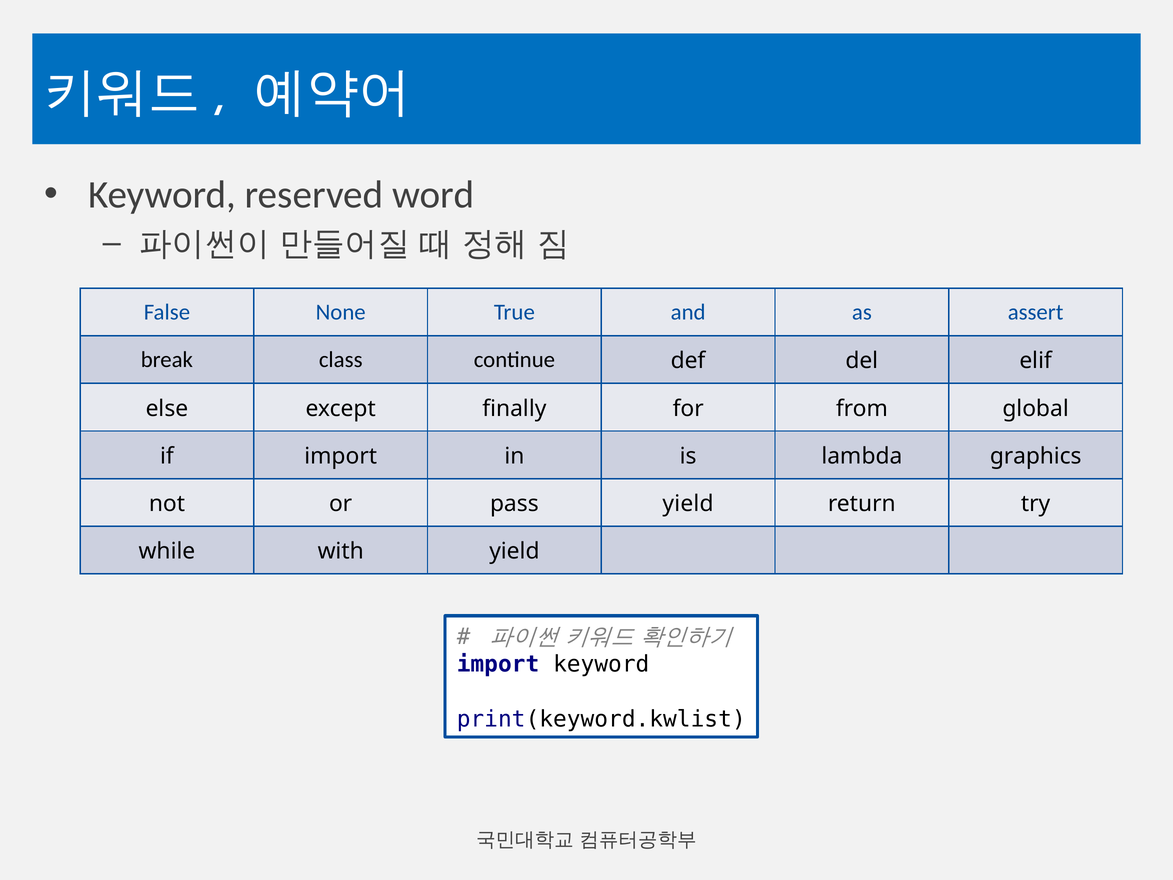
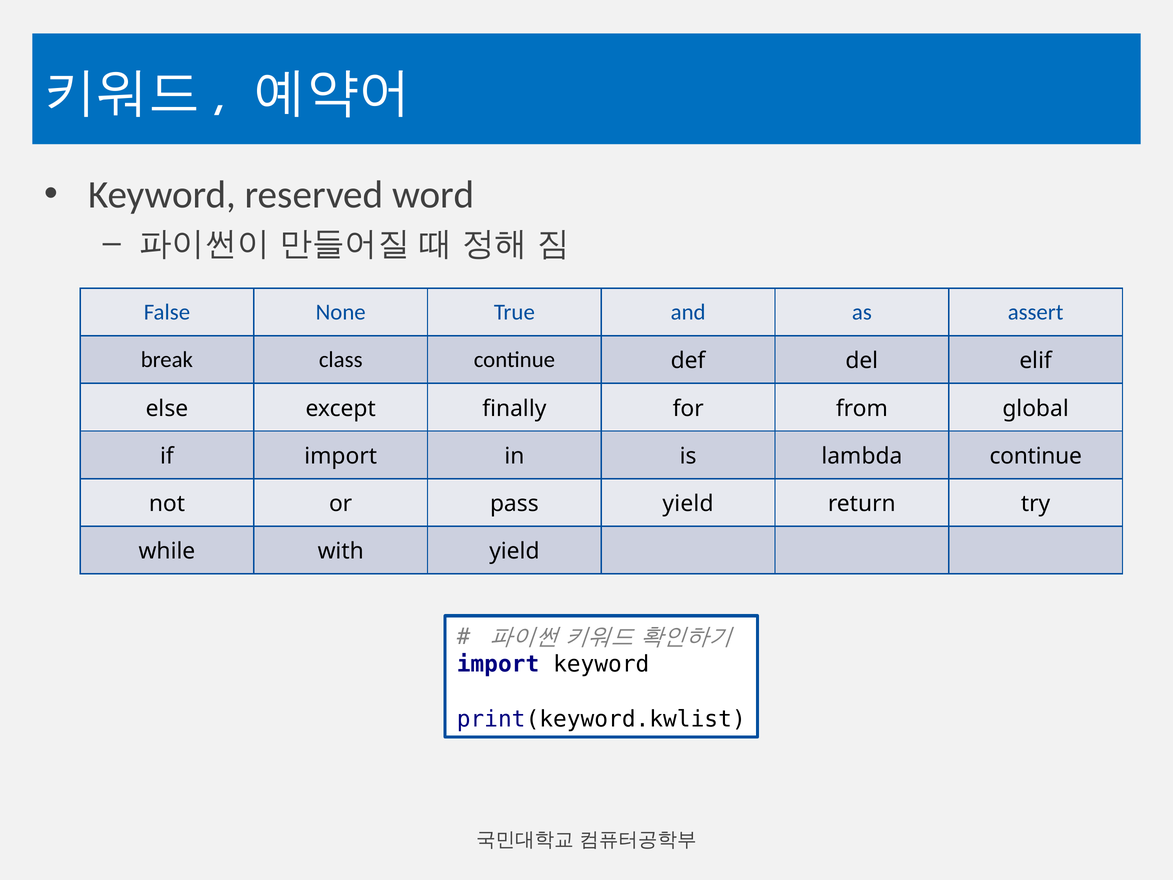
lambda graphics: graphics -> continue
